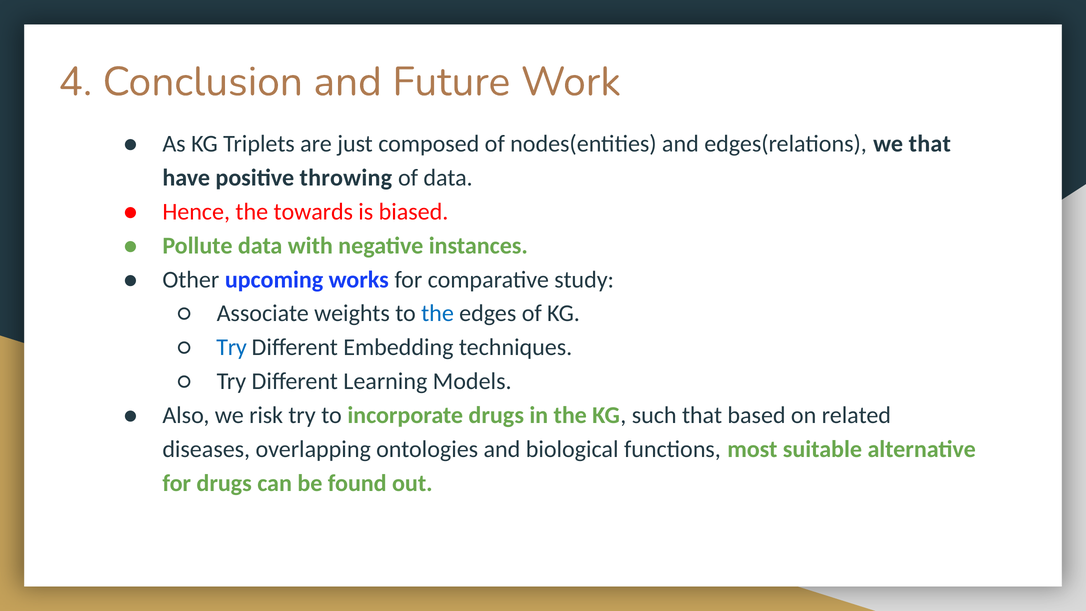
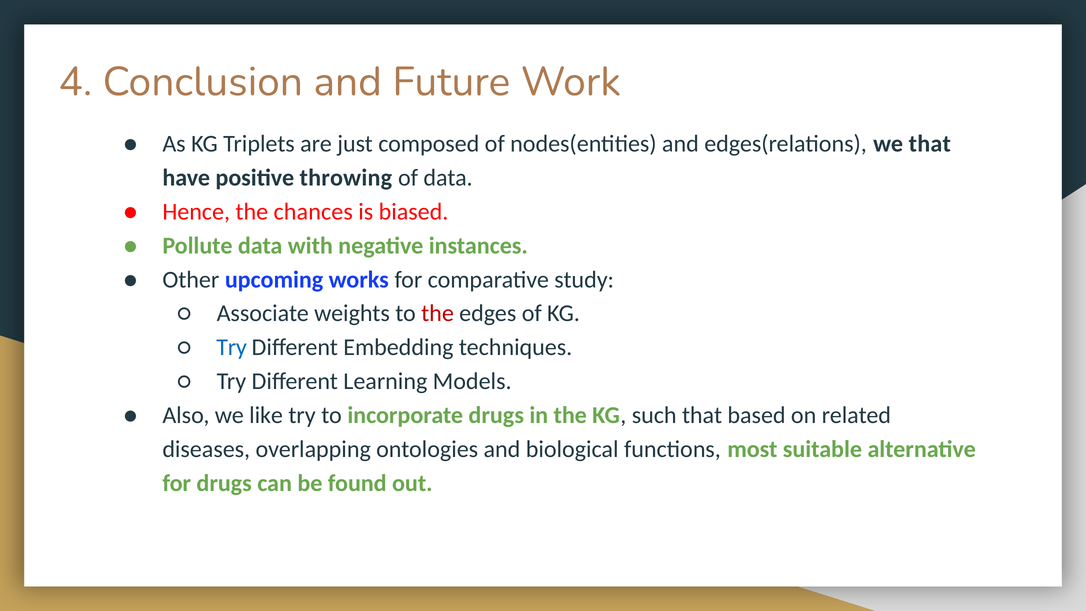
towards: towards -> chances
the at (438, 313) colour: blue -> red
risk: risk -> like
